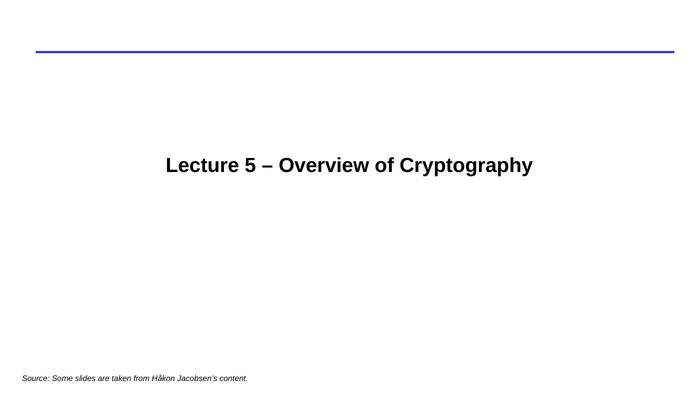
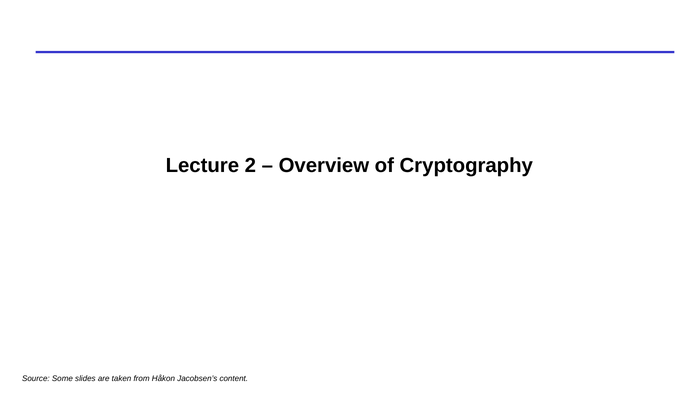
5: 5 -> 2
